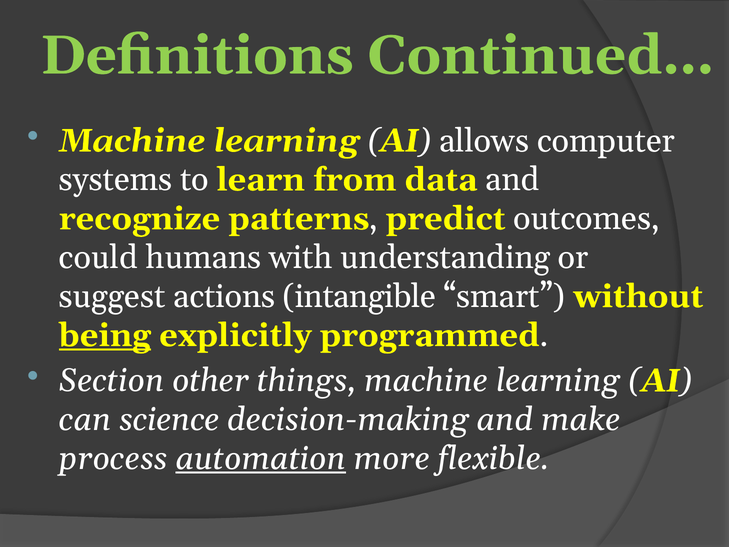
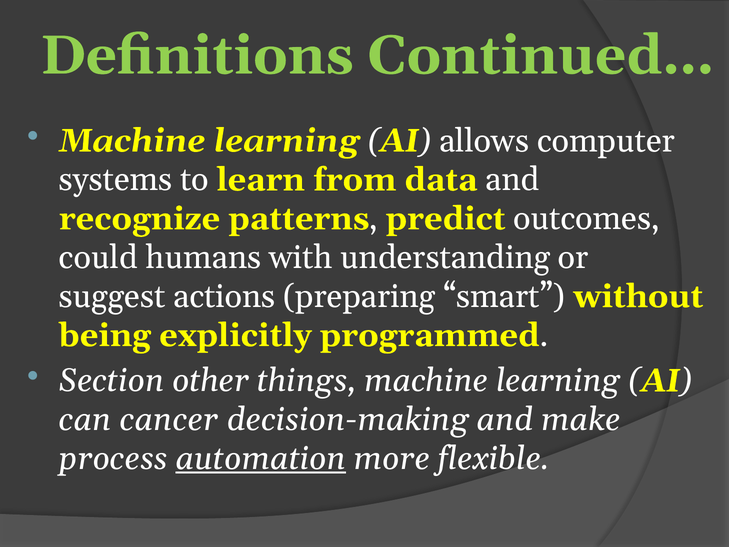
intangible: intangible -> preparing
being underline: present -> none
science: science -> cancer
